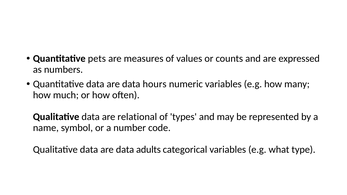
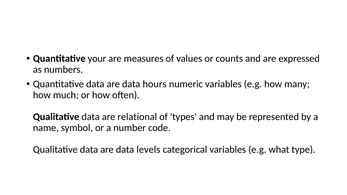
pets: pets -> your
adults: adults -> levels
